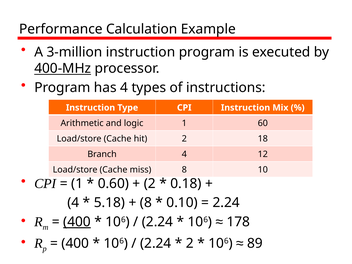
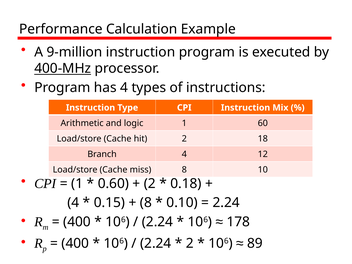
3-million: 3-million -> 9-million
5.18: 5.18 -> 0.15
400 at (77, 222) underline: present -> none
